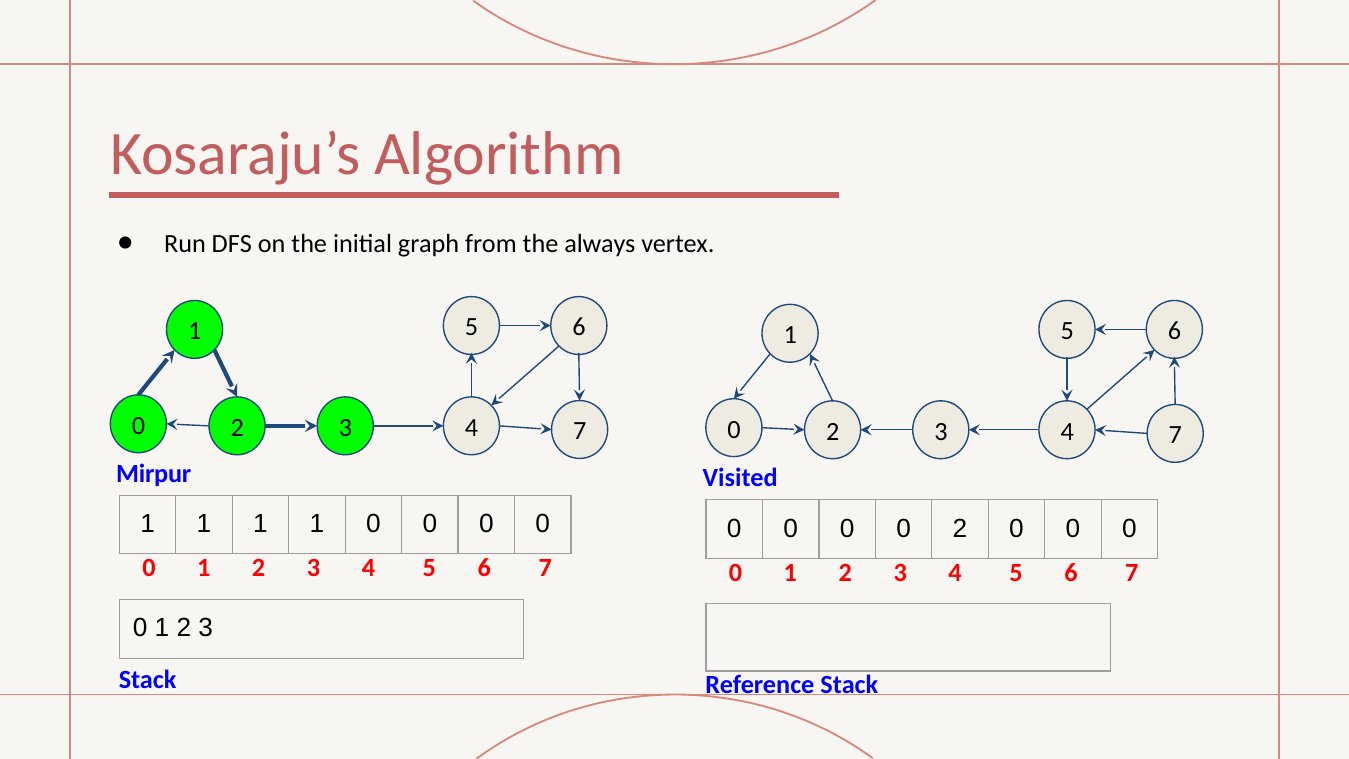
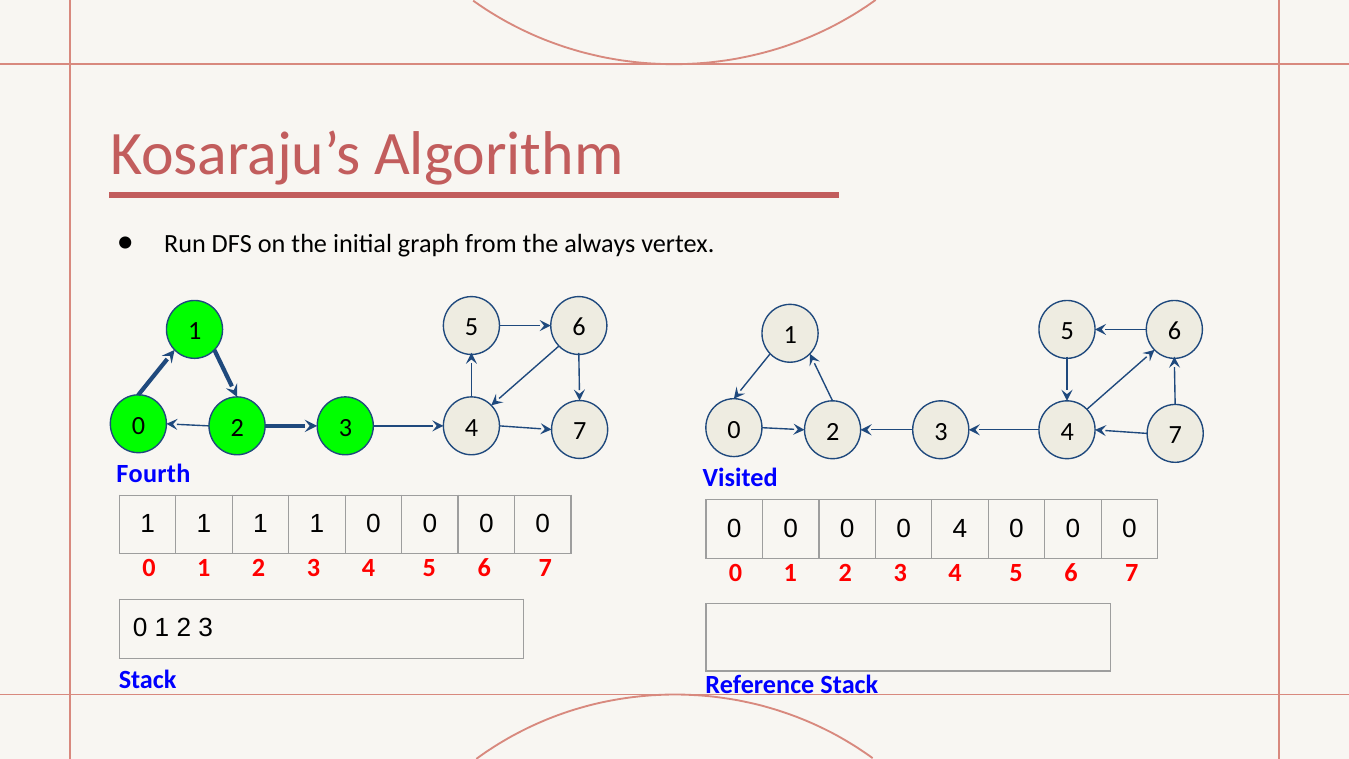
Mirpur: Mirpur -> Fourth
0 0 2: 2 -> 4
